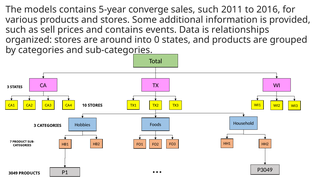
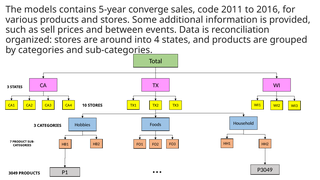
sales such: such -> code
and contains: contains -> between
relationships: relationships -> reconciliation
0: 0 -> 4
